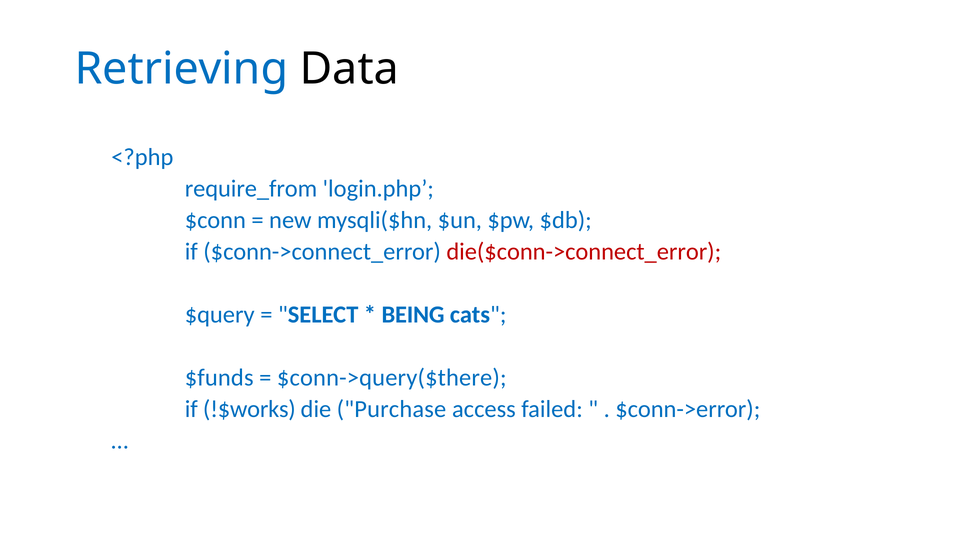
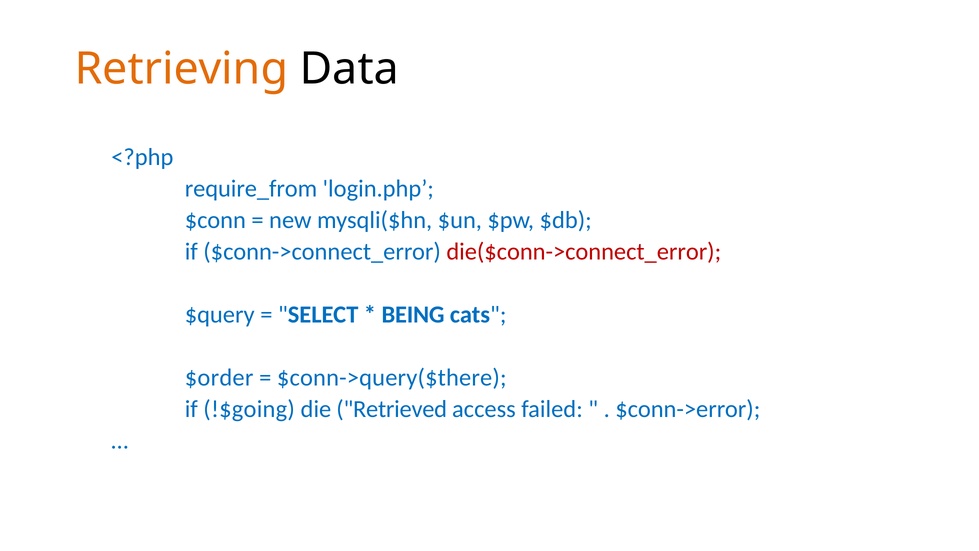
Retrieving colour: blue -> orange
$funds: $funds -> $order
!$works: !$works -> !$going
Purchase: Purchase -> Retrieved
